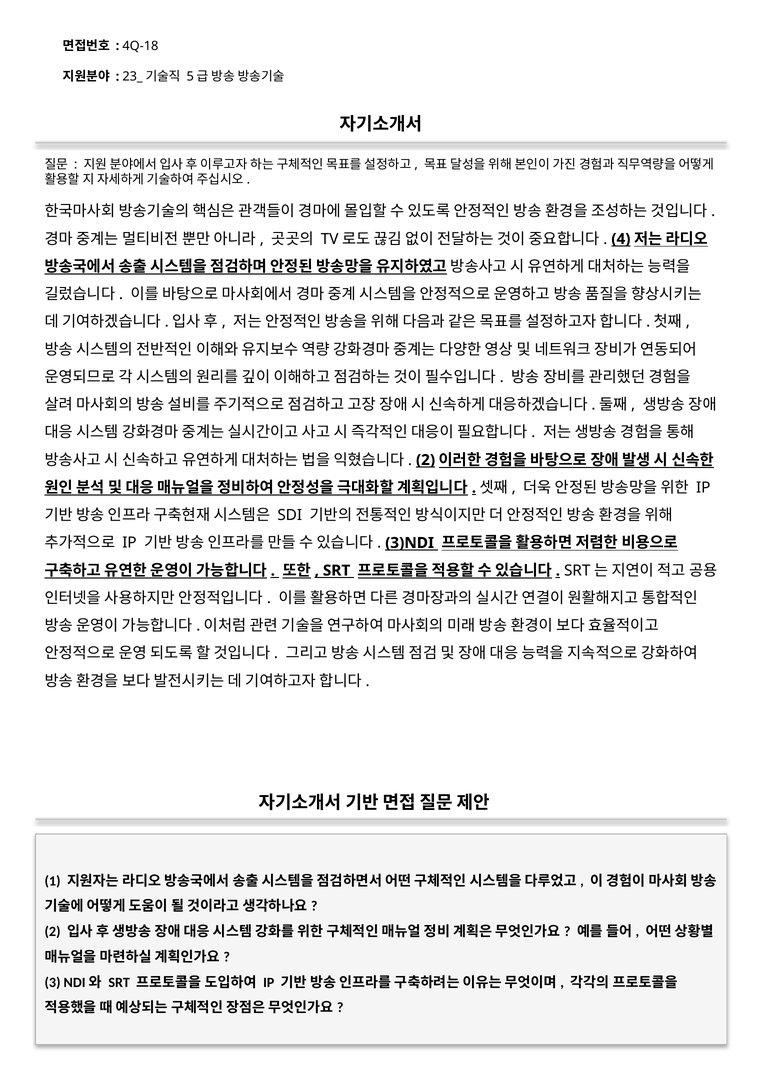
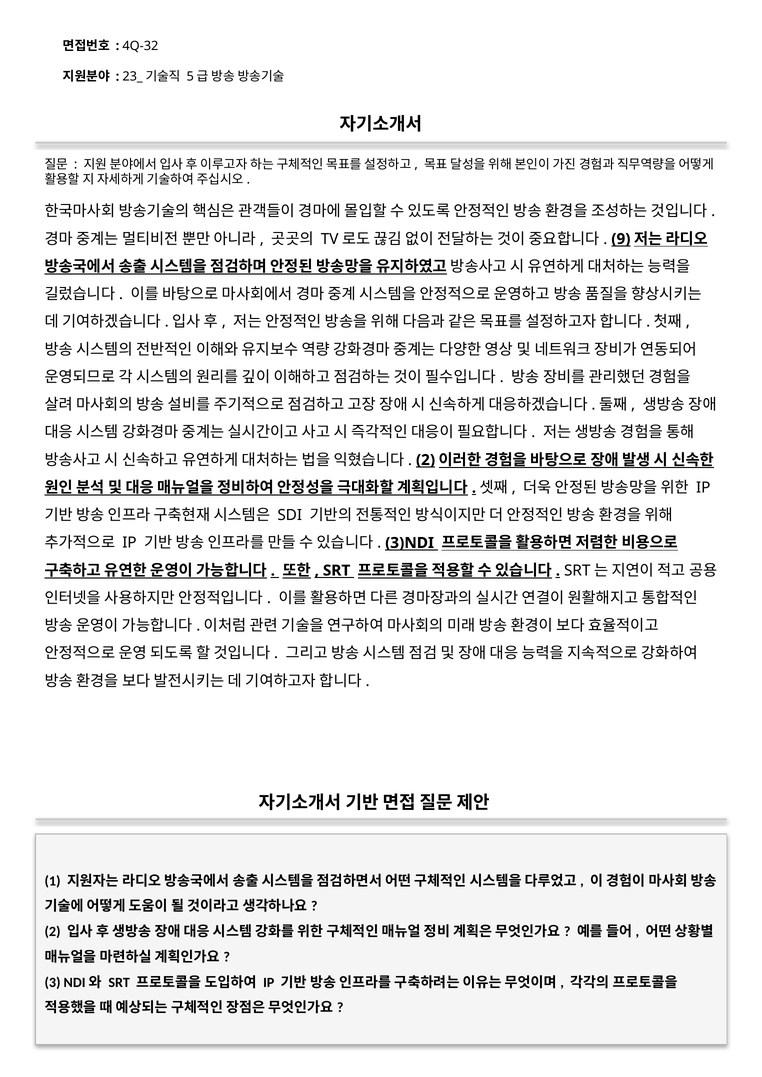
4Q-18: 4Q-18 -> 4Q-32
4: 4 -> 9
